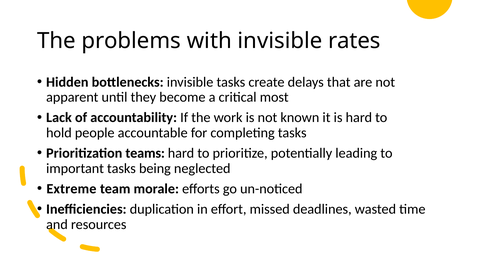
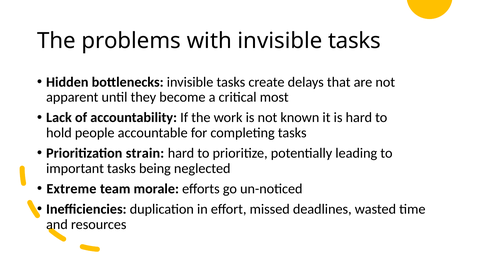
with invisible rates: rates -> tasks
teams: teams -> strain
